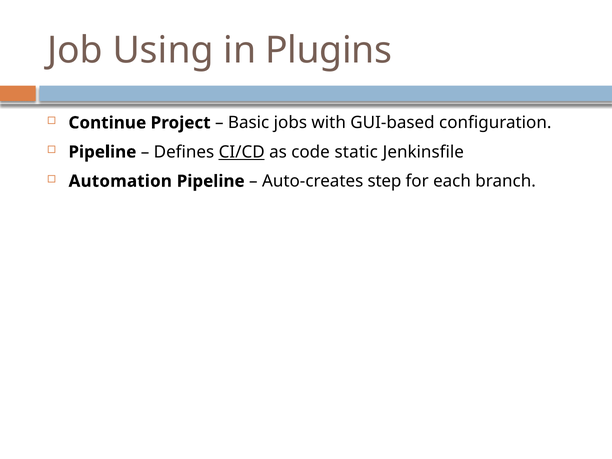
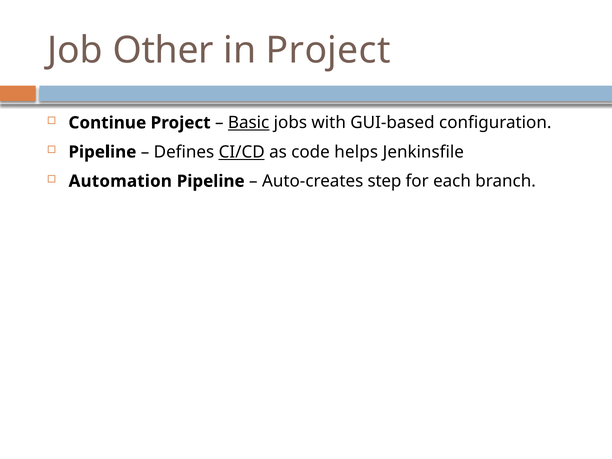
Using: Using -> Other
in Plugins: Plugins -> Project
Basic underline: none -> present
static: static -> helps
